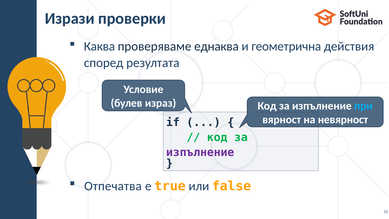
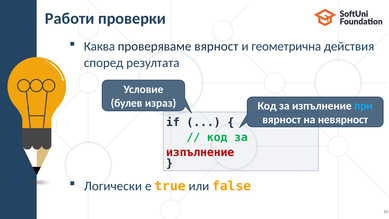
Изрази: Изрази -> Работи
проверяваме еднаква: еднаква -> вярност
изпълнение at (200, 152) colour: purple -> red
Oтпечатва: Oтпечатва -> Логически
